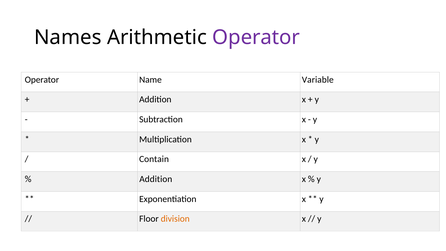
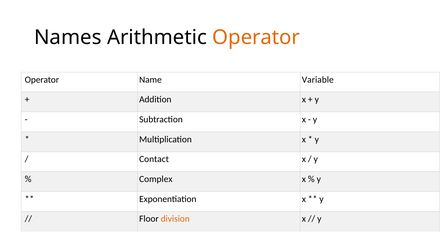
Operator at (256, 37) colour: purple -> orange
Contain: Contain -> Contact
Addition at (156, 179): Addition -> Complex
